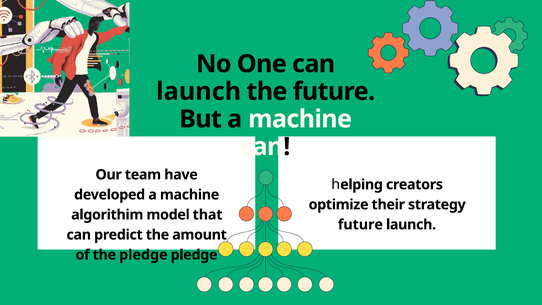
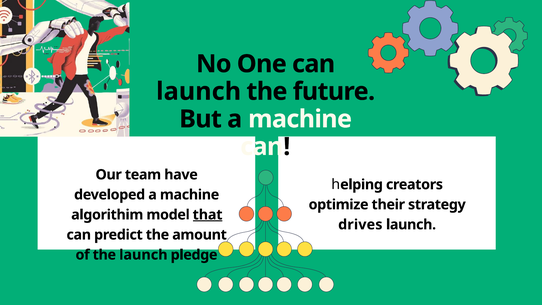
that underline: none -> present
future at (360, 225): future -> drives
the pledge: pledge -> launch
